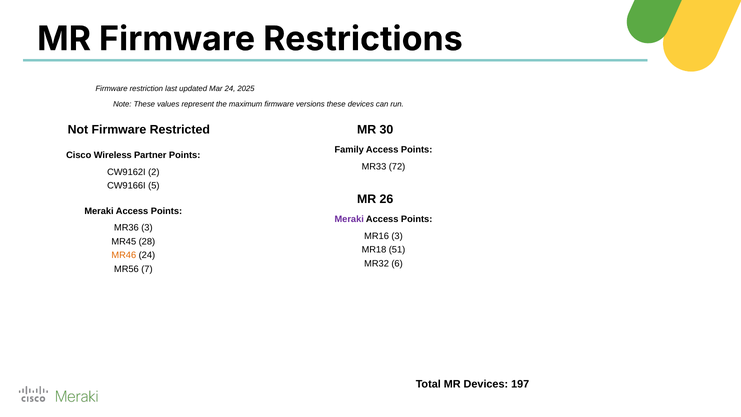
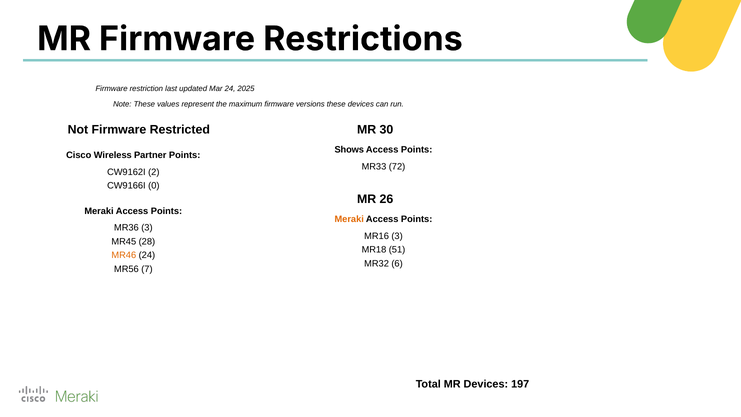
Family: Family -> Shows
5: 5 -> 0
Meraki at (349, 219) colour: purple -> orange
